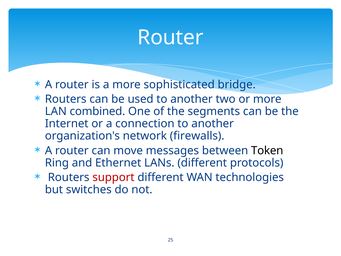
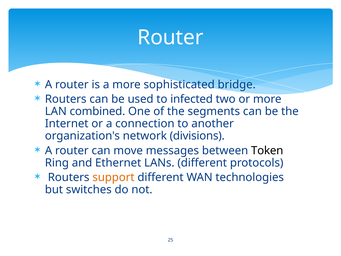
used to another: another -> infected
firewalls: firewalls -> divisions
support colour: red -> orange
